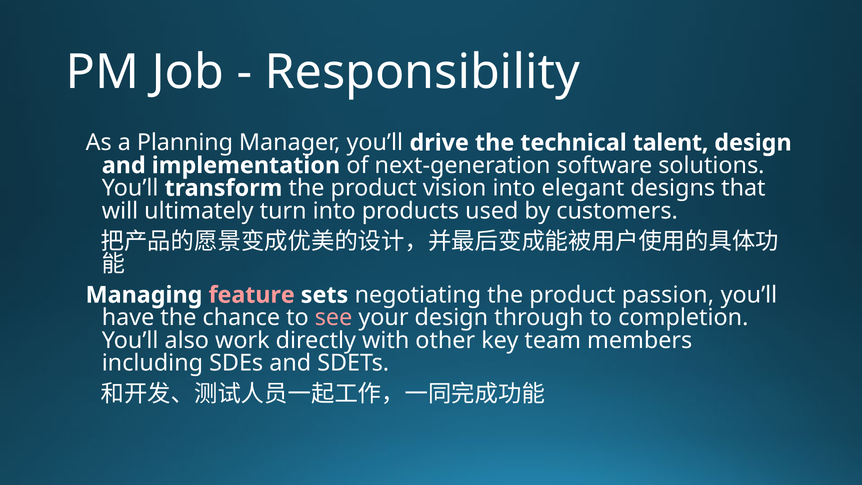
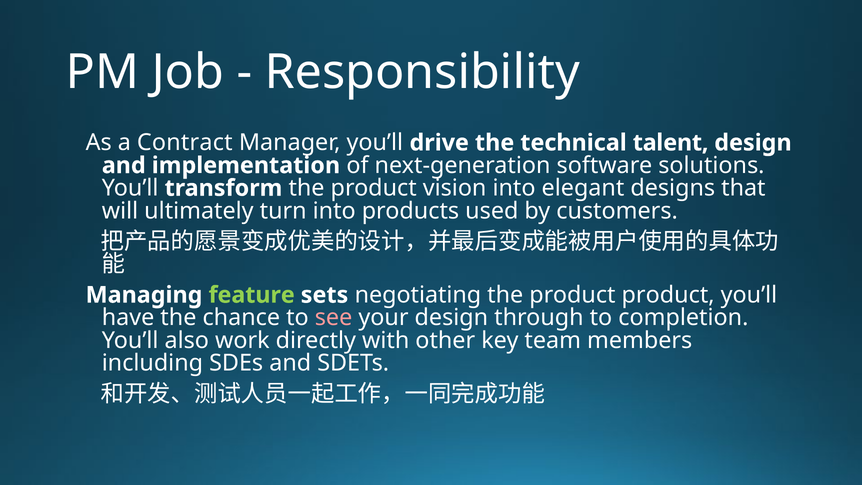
Planning: Planning -> Contract
feature colour: pink -> light green
product passion: passion -> product
